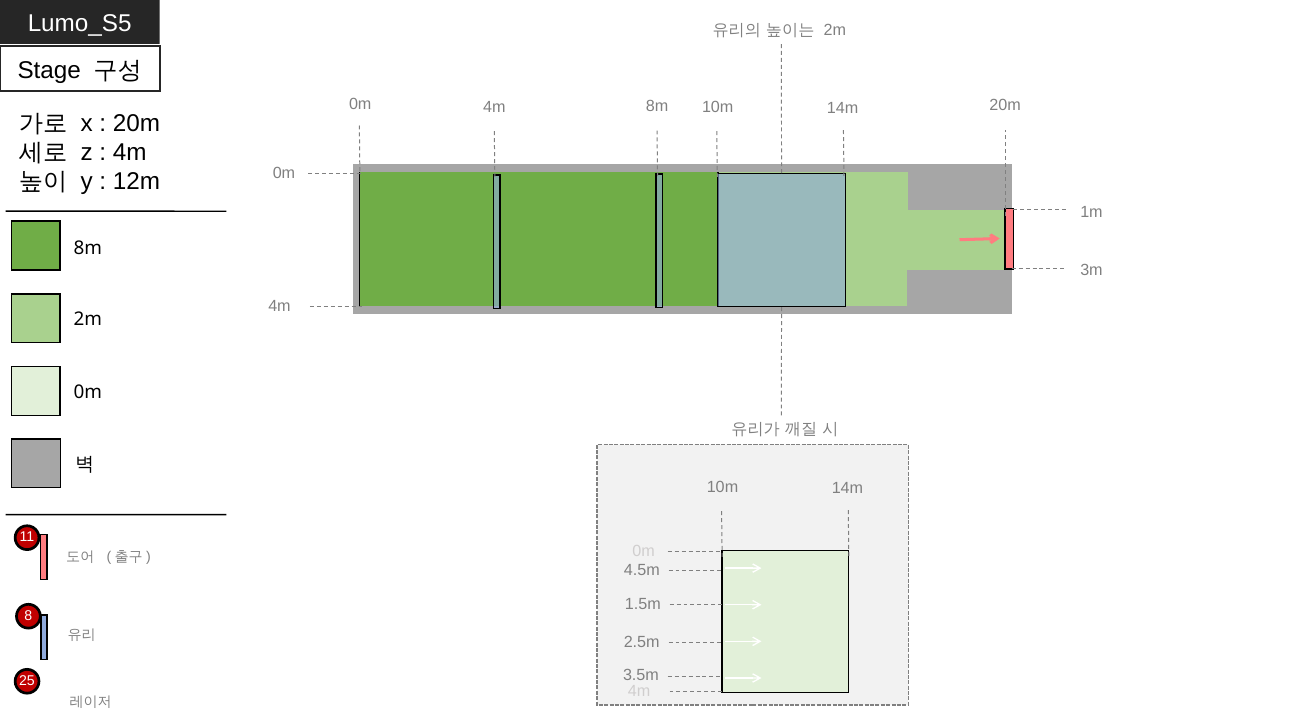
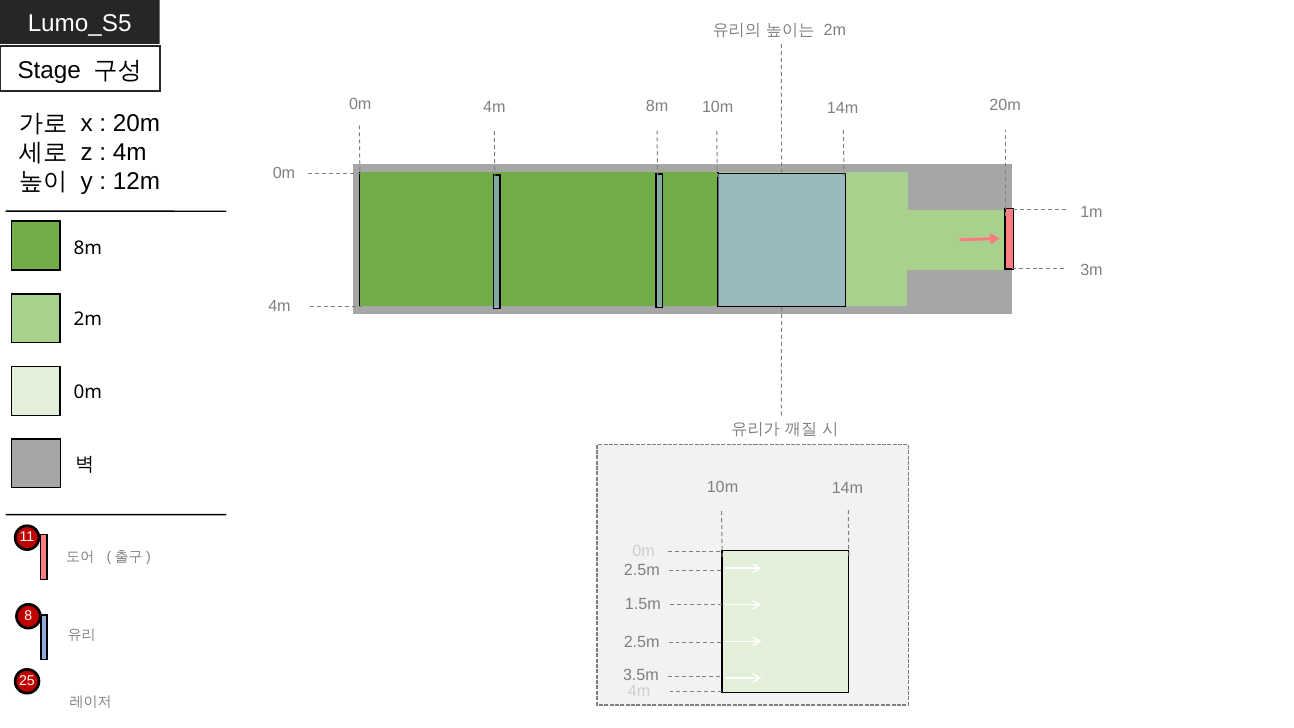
4.5m at (642, 570): 4.5m -> 2.5m
